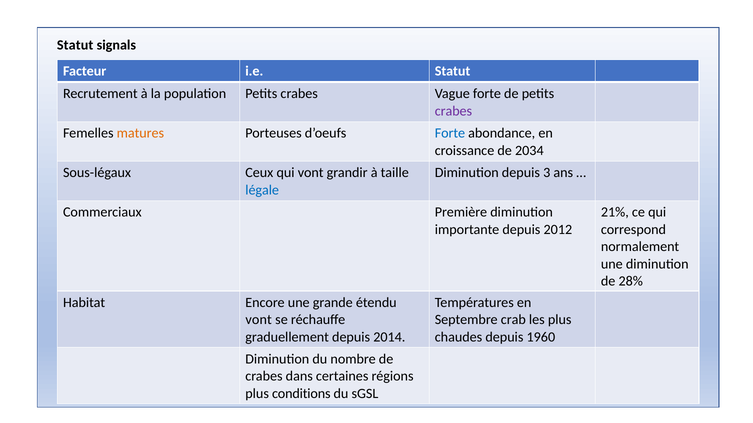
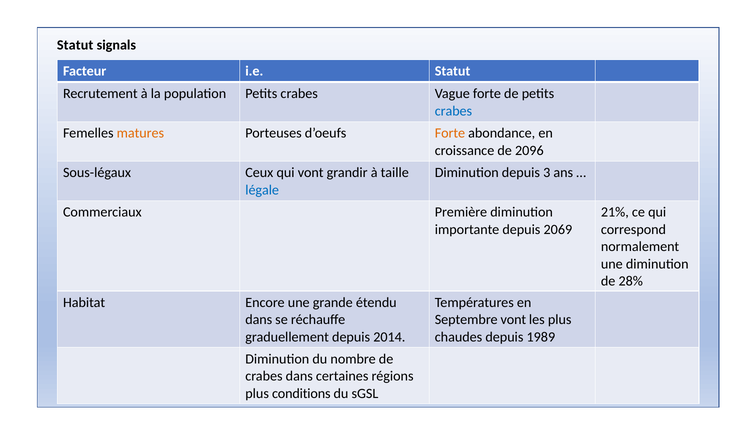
crabes at (453, 111) colour: purple -> blue
Forte at (450, 133) colour: blue -> orange
2034: 2034 -> 2096
2012: 2012 -> 2069
vont at (259, 320): vont -> dans
Septembre crab: crab -> vont
1960: 1960 -> 1989
